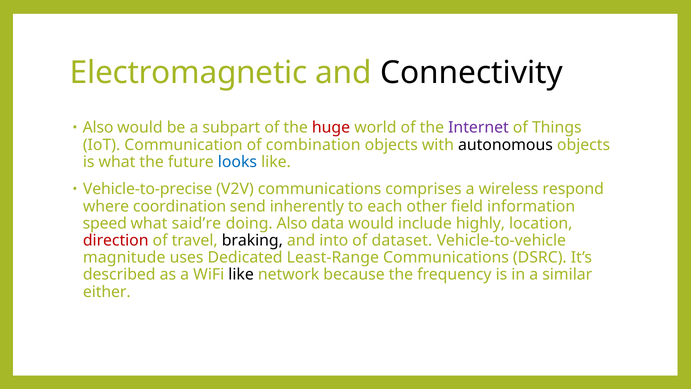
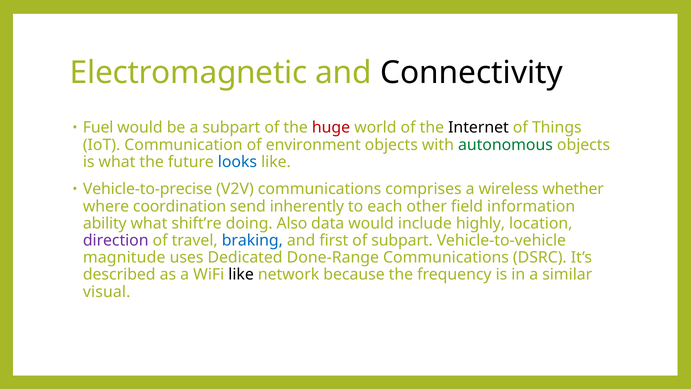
Also at (98, 128): Also -> Fuel
Internet colour: purple -> black
combination: combination -> environment
autonomous colour: black -> green
respond: respond -> whether
speed: speed -> ability
said’re: said’re -> shift’re
direction colour: red -> purple
braking colour: black -> blue
into: into -> first
of dataset: dataset -> subpart
Least-Range: Least-Range -> Done-Range
either: either -> visual
